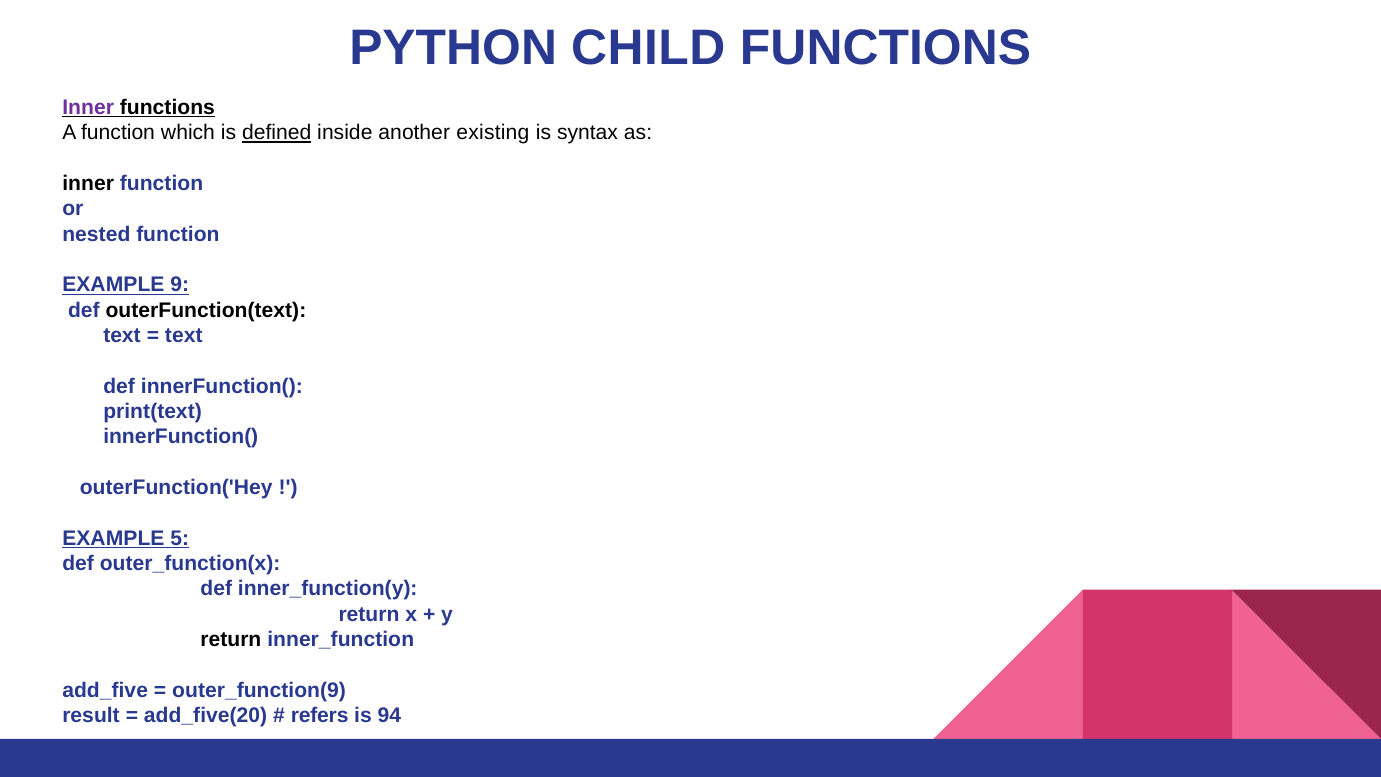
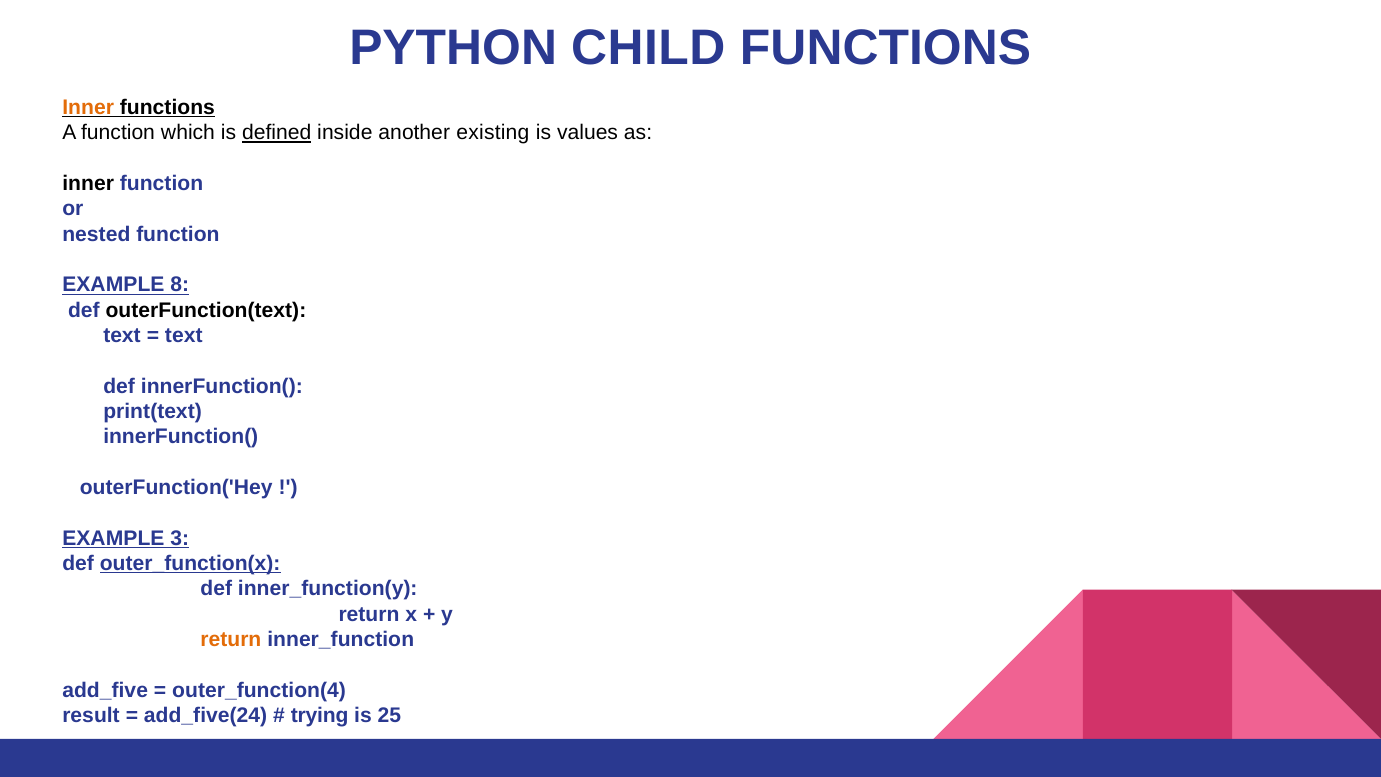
Inner at (88, 107) colour: purple -> orange
syntax: syntax -> values
9: 9 -> 8
5: 5 -> 3
outer_function(x underline: none -> present
return at (231, 640) colour: black -> orange
outer_function(9: outer_function(9 -> outer_function(4
add_five(20: add_five(20 -> add_five(24
refers: refers -> trying
94: 94 -> 25
